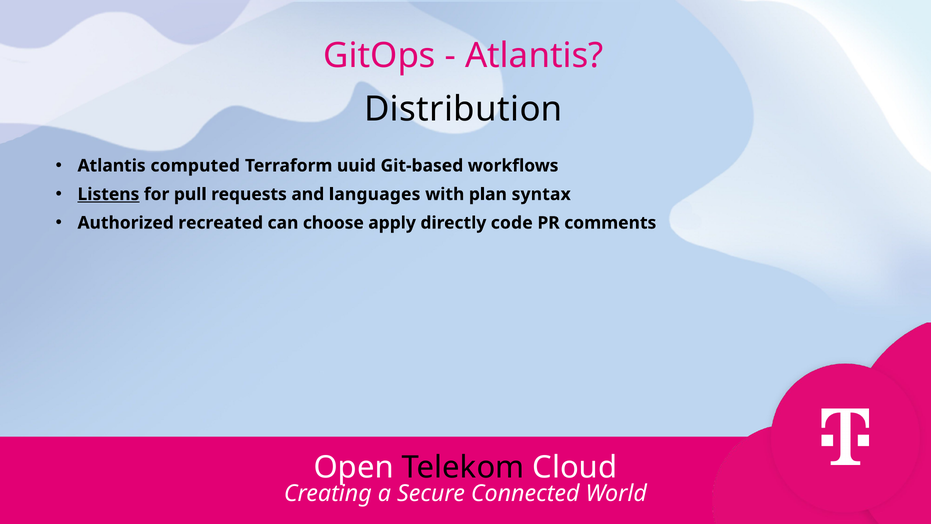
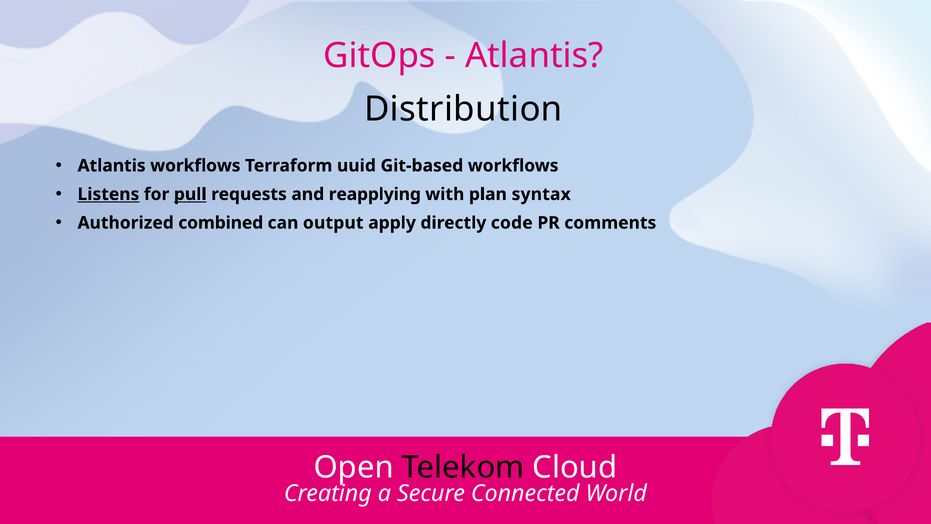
Atlantis computed: computed -> workflows
pull underline: none -> present
languages: languages -> reapplying
recreated: recreated -> combined
choose: choose -> output
